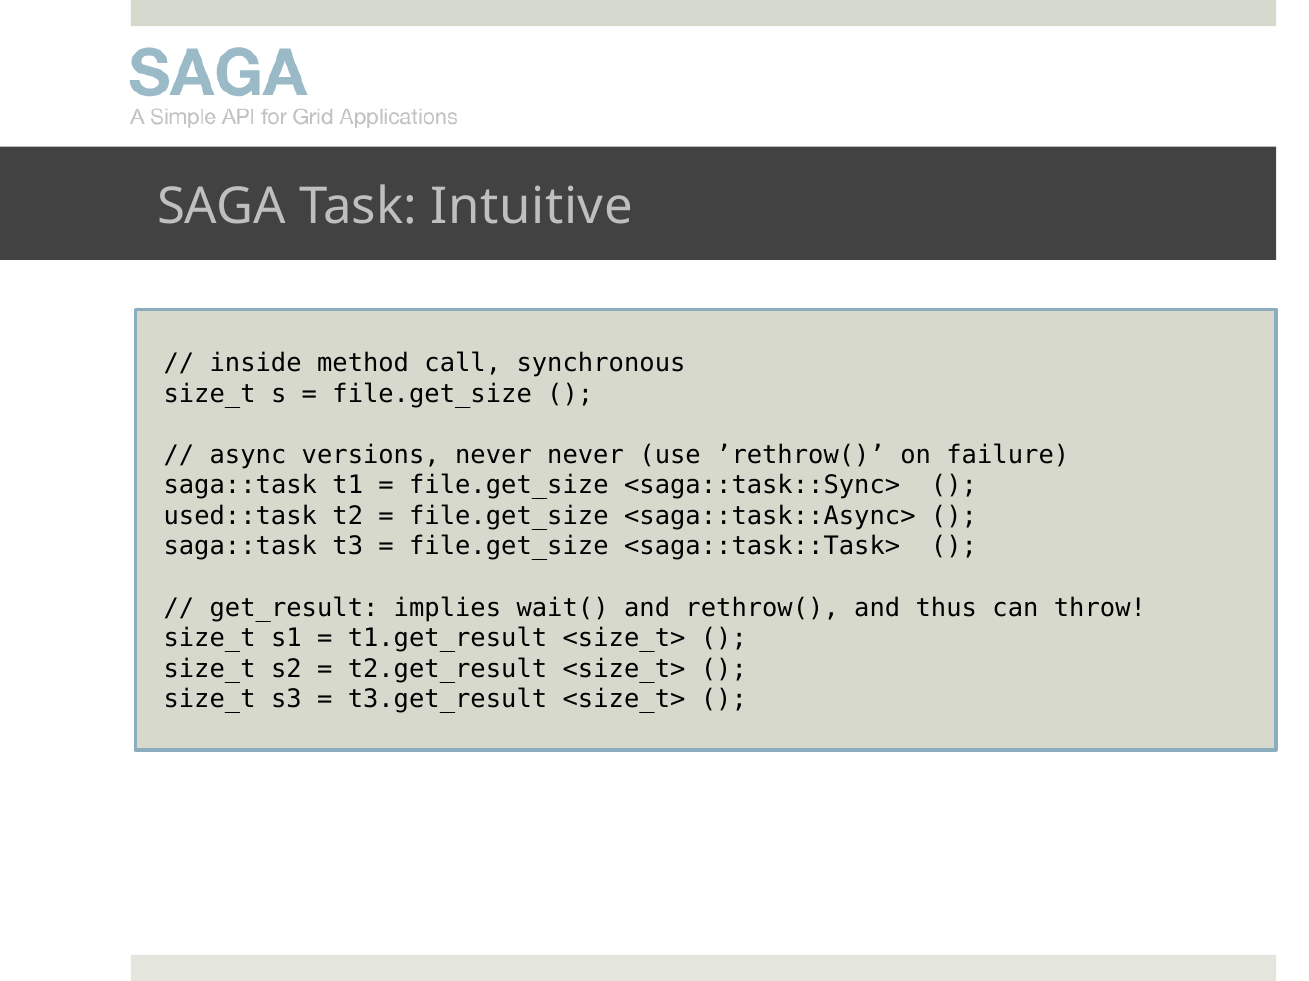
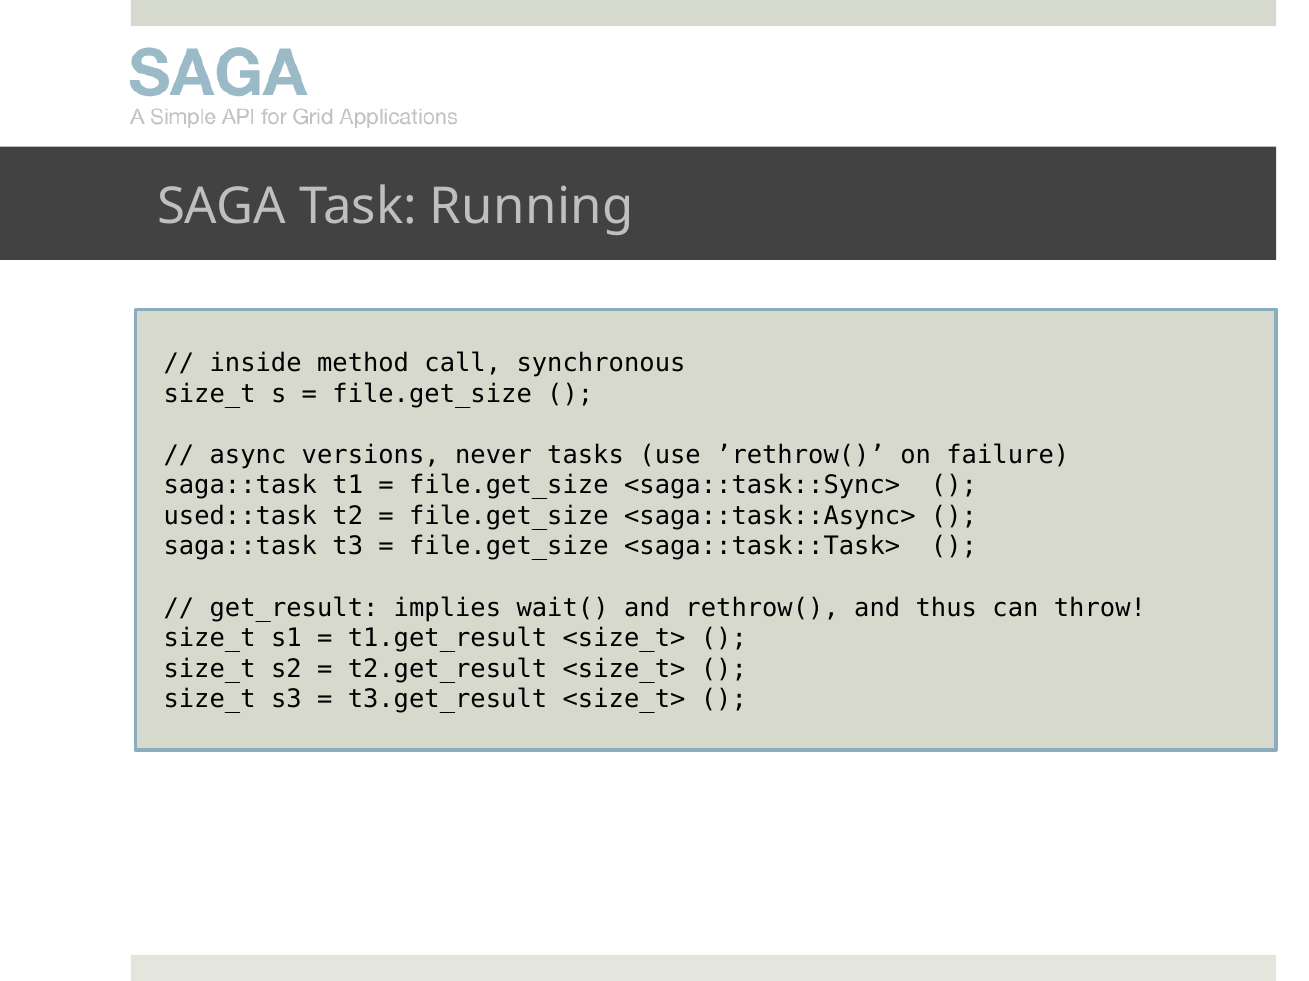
Intuitive: Intuitive -> Running
never never: never -> tasks
